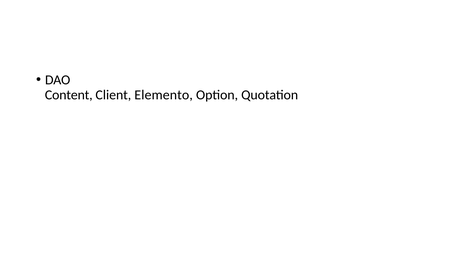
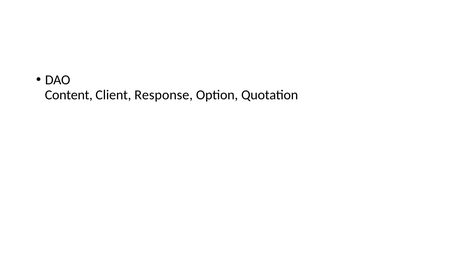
Elemento: Elemento -> Response
